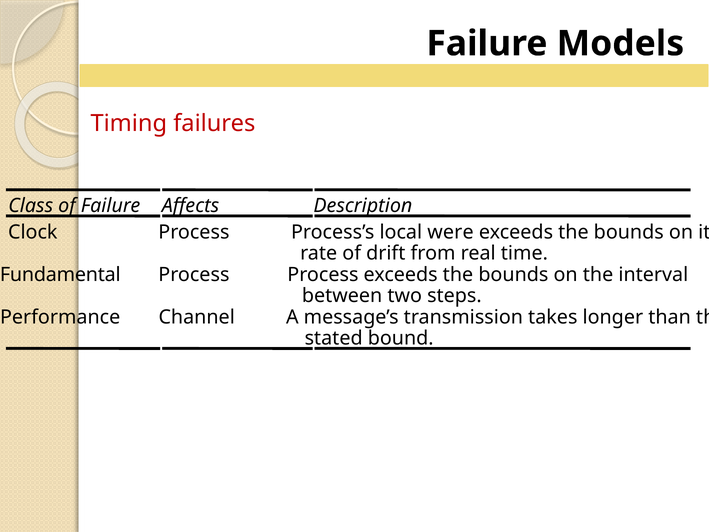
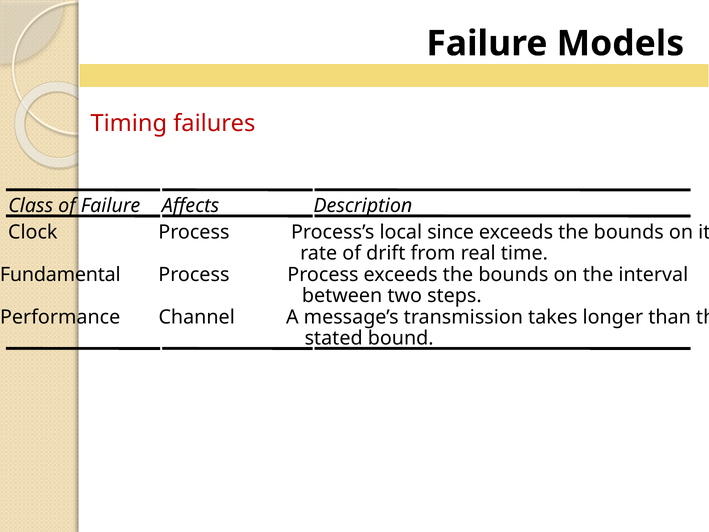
were: were -> since
